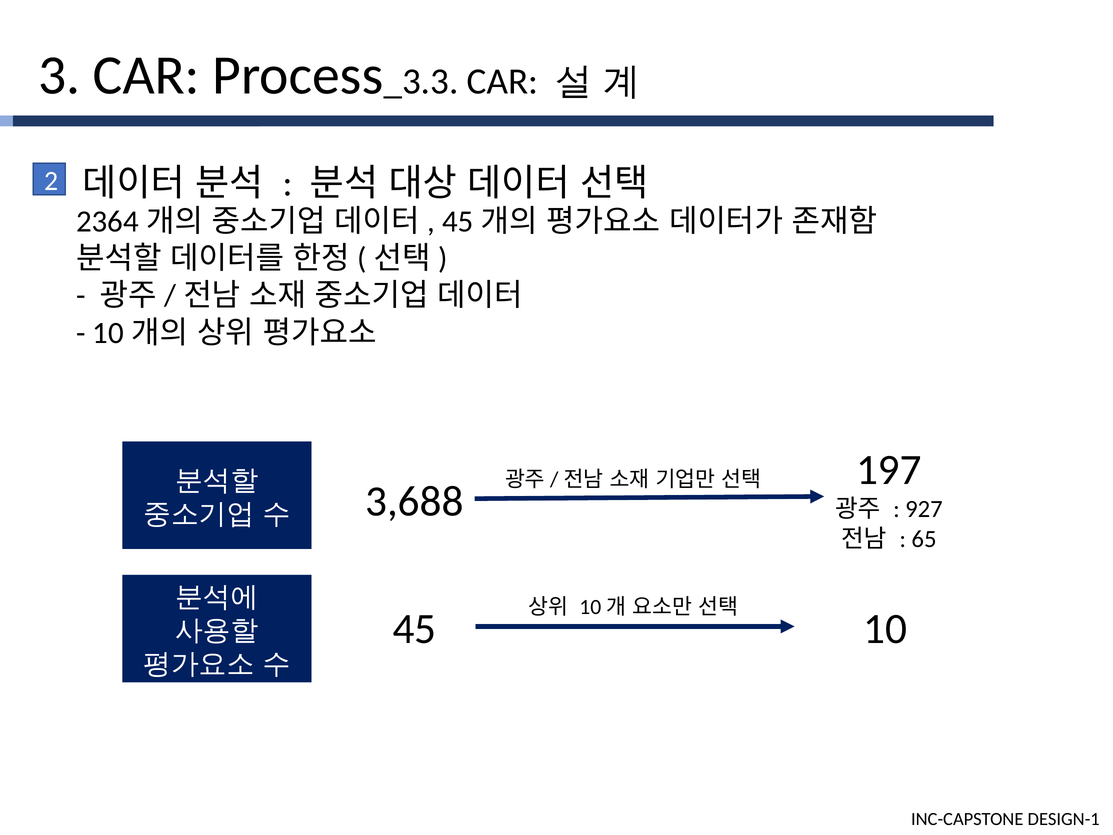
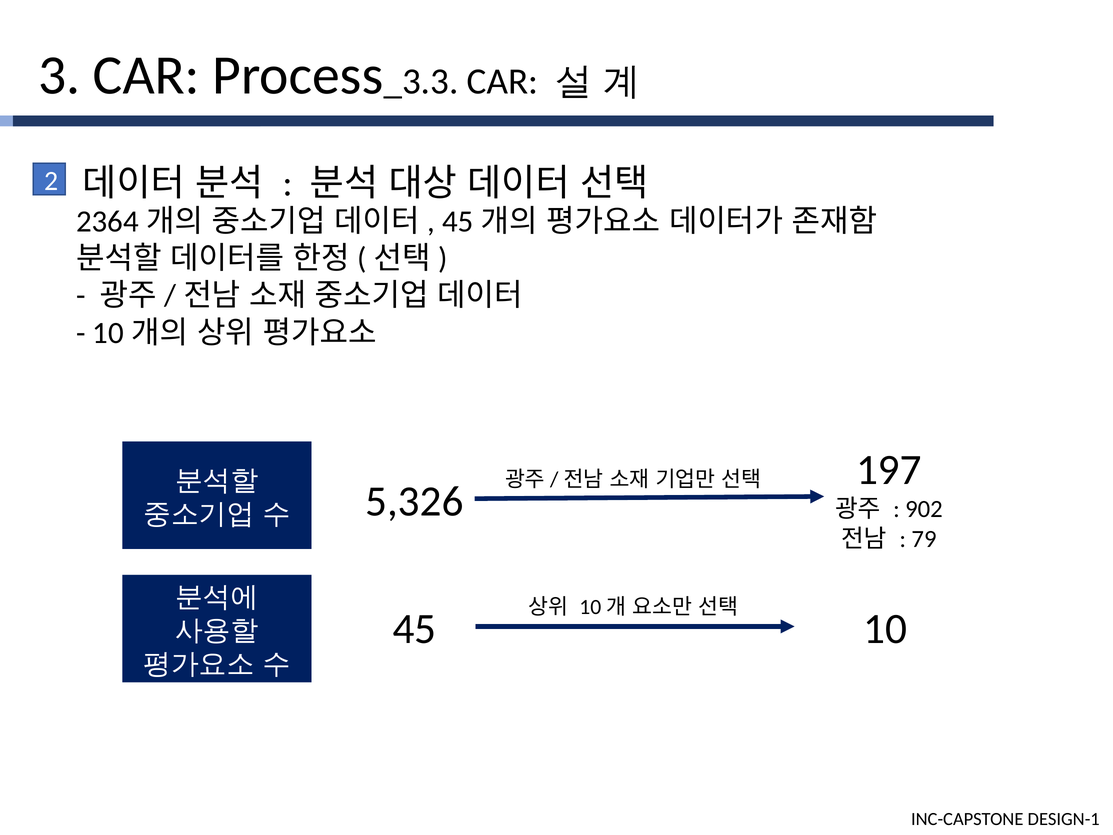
3,688: 3,688 -> 5,326
927: 927 -> 902
65: 65 -> 79
